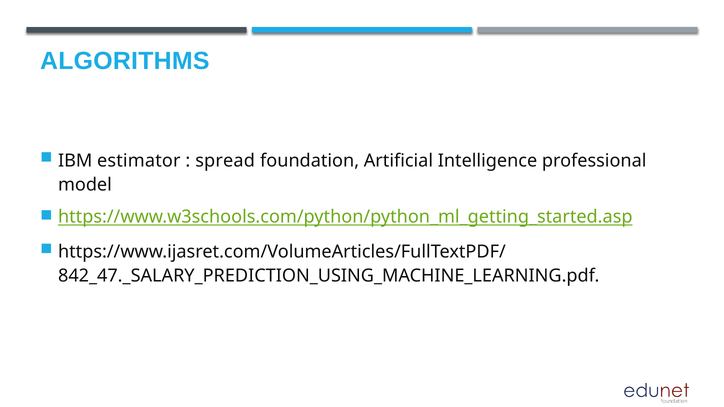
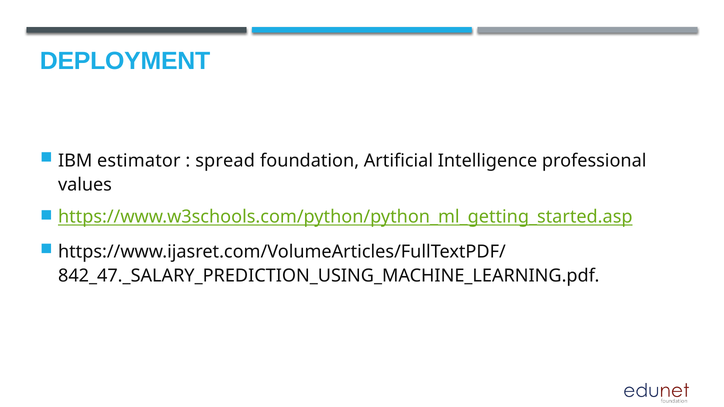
ALGORITHMS: ALGORITHMS -> DEPLOYMENT
model: model -> values
